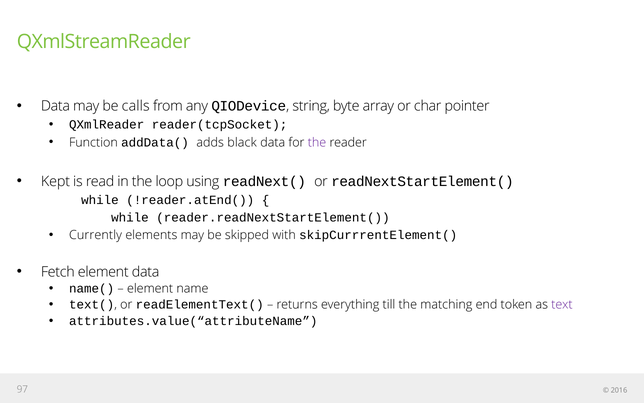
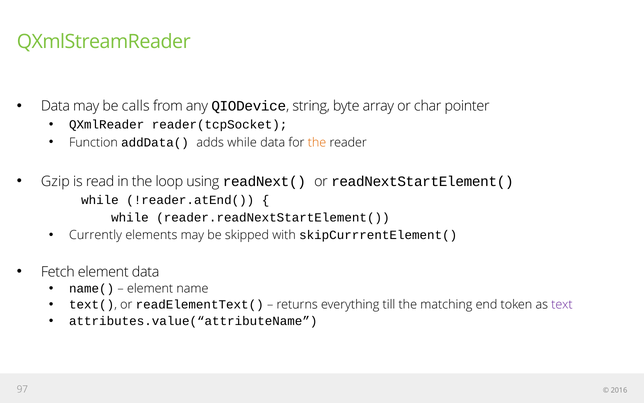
adds black: black -> while
the at (317, 142) colour: purple -> orange
Kept: Kept -> Gzip
